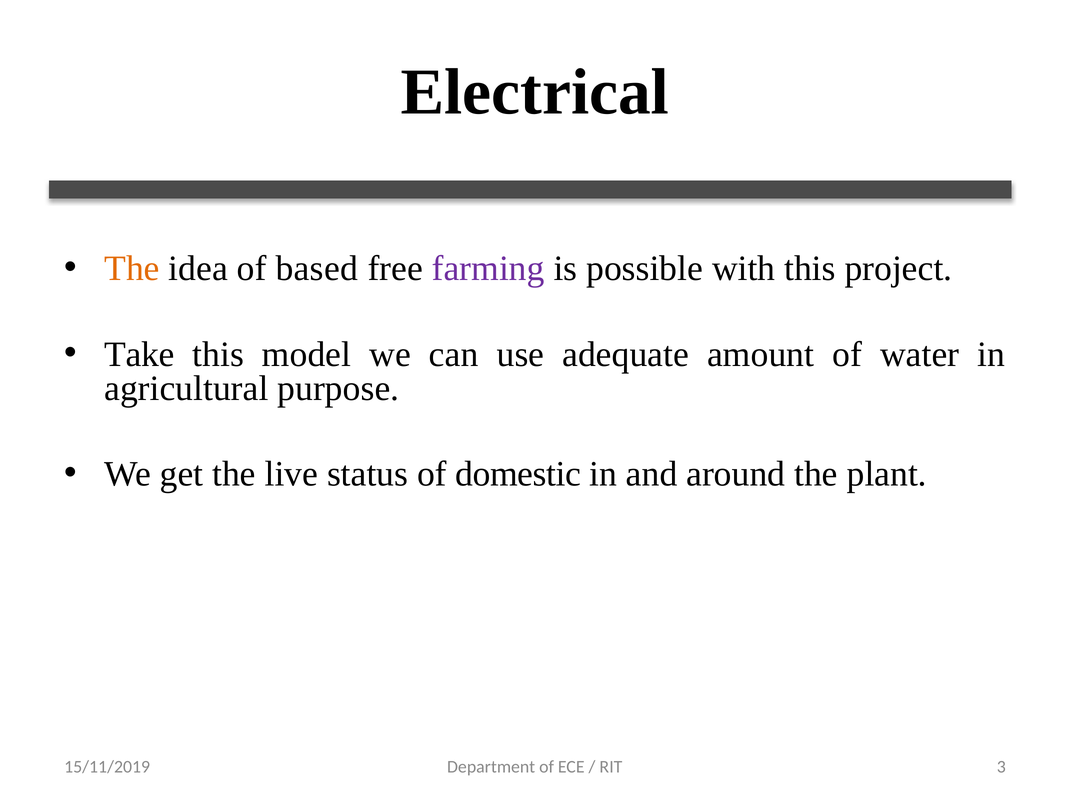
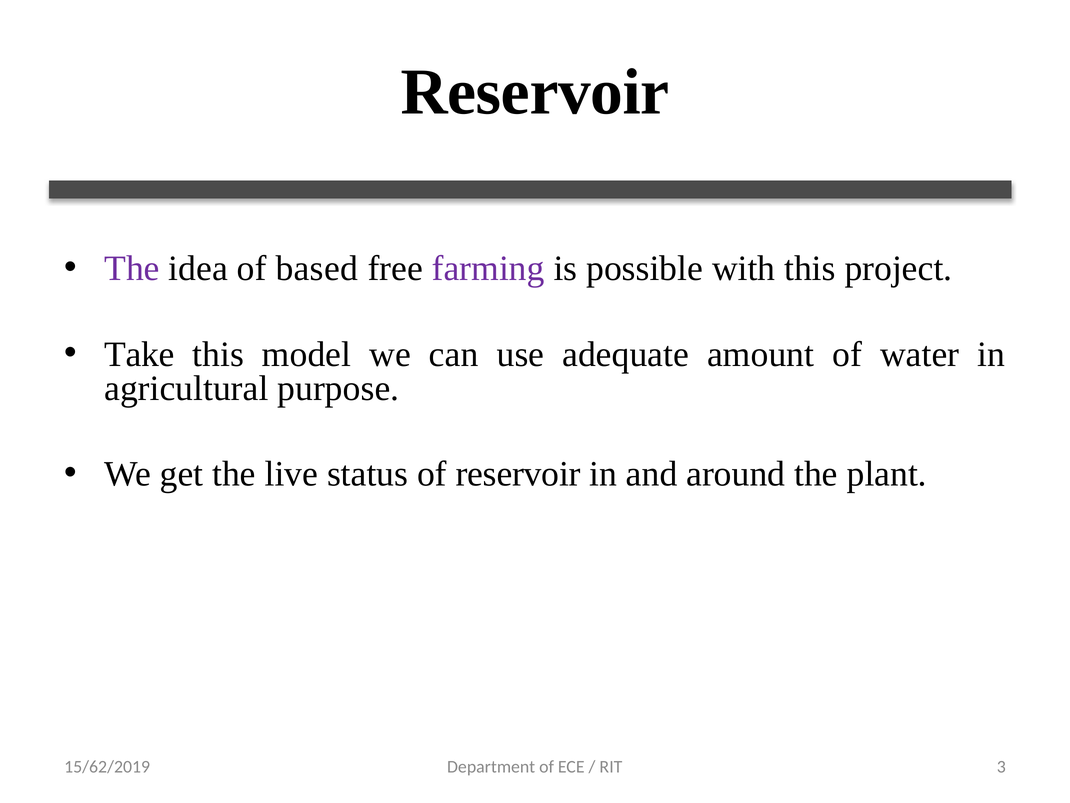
Electrical at (535, 92): Electrical -> Reservoir
The at (132, 268) colour: orange -> purple
of domestic: domestic -> reservoir
15/11/2019: 15/11/2019 -> 15/62/2019
